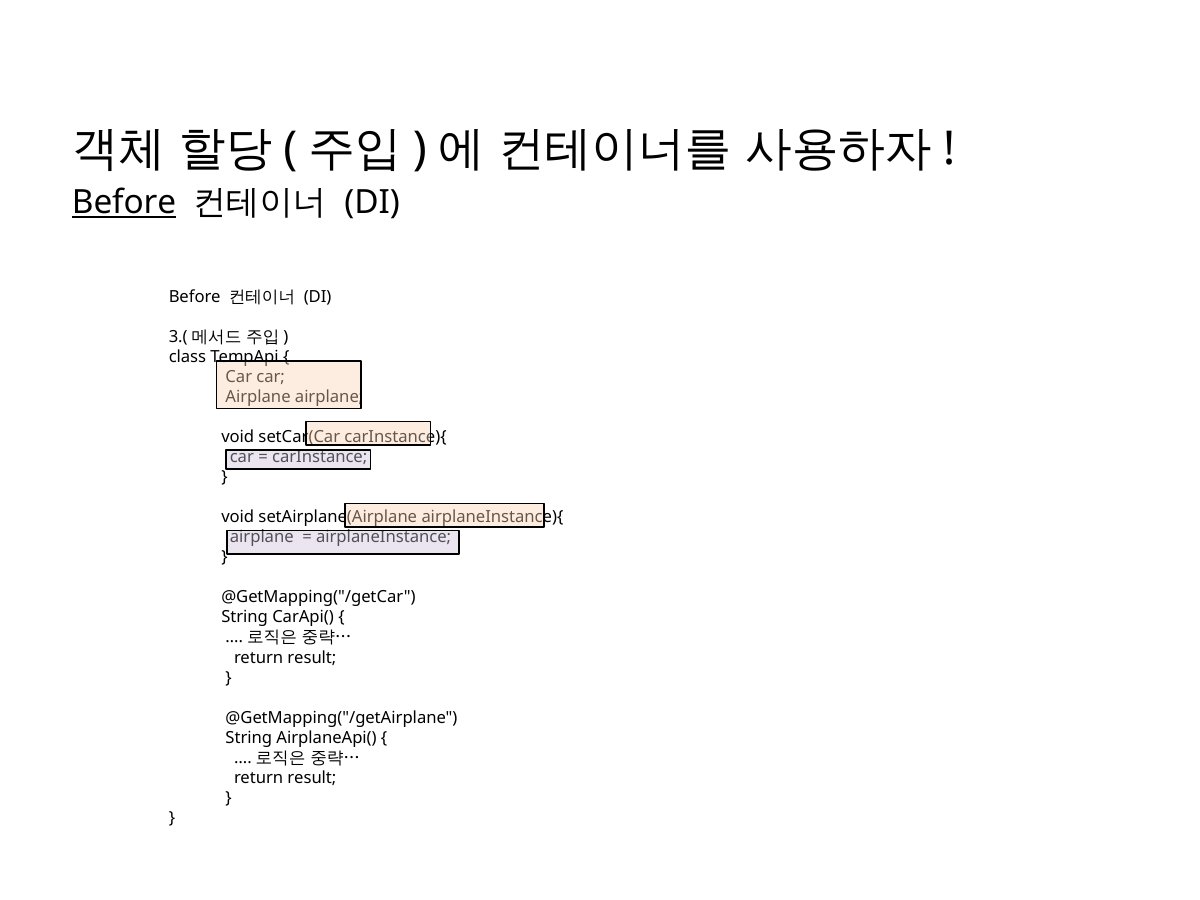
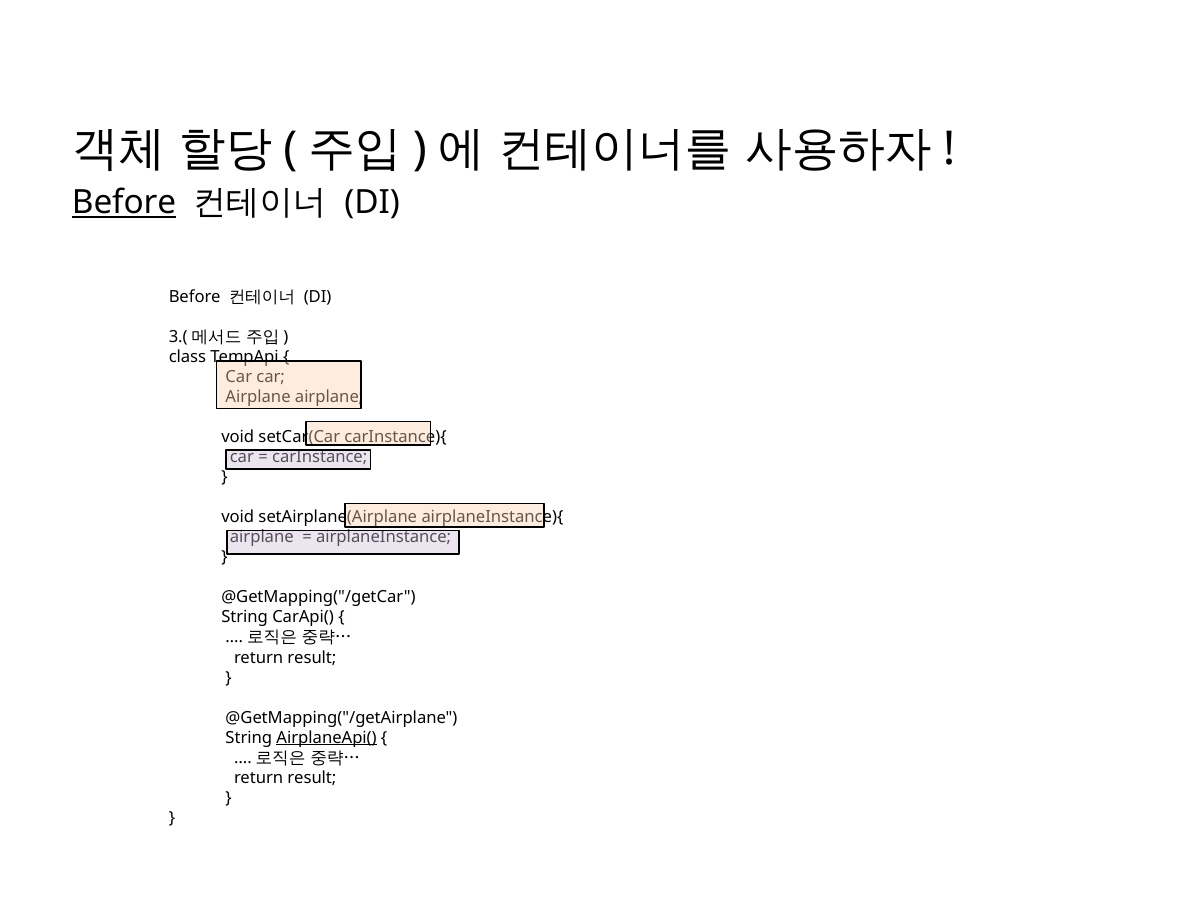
AirplaneApi( underline: none -> present
